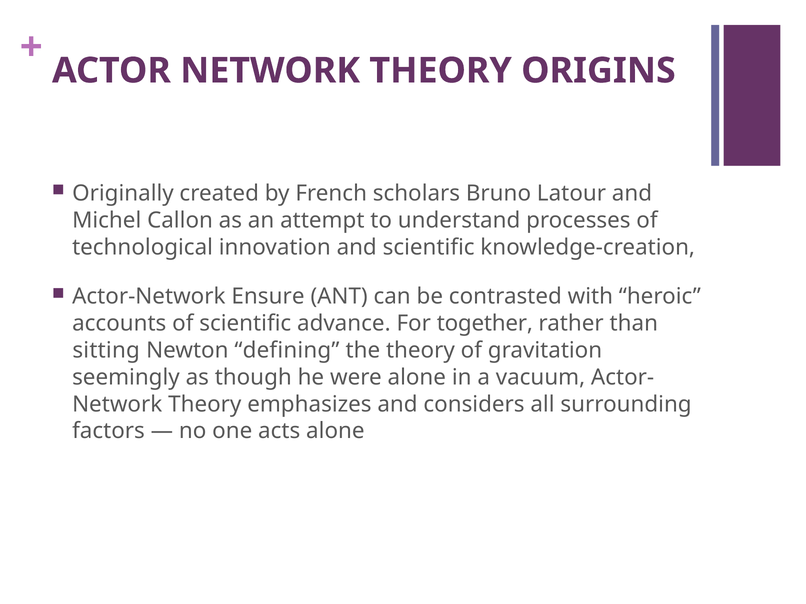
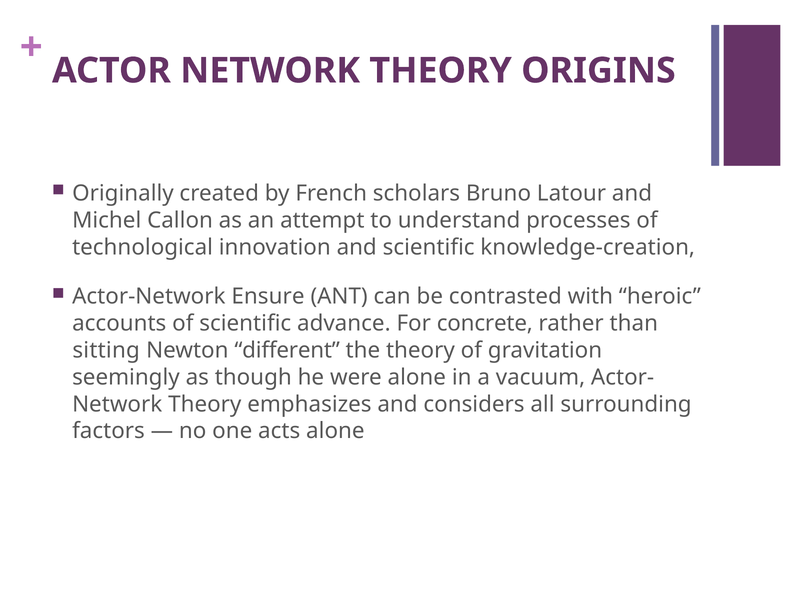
together: together -> concrete
defining: defining -> different
